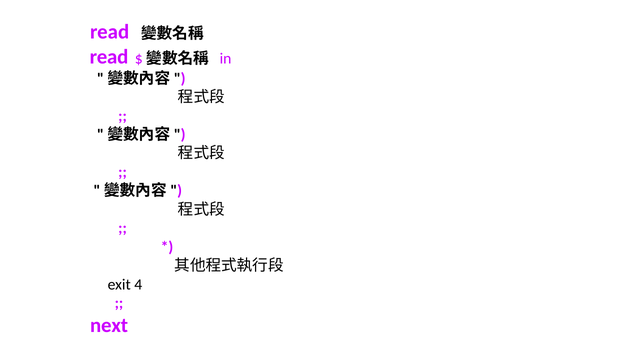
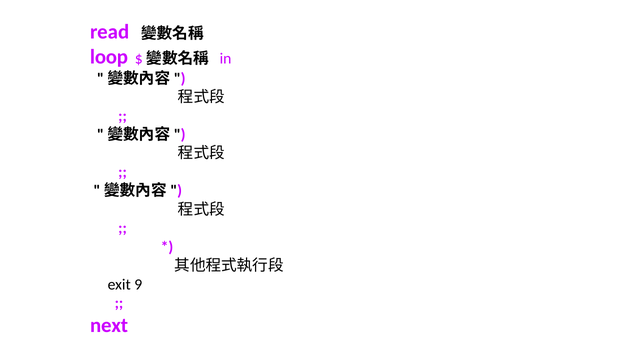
read at (109, 57): read -> loop
4: 4 -> 9
